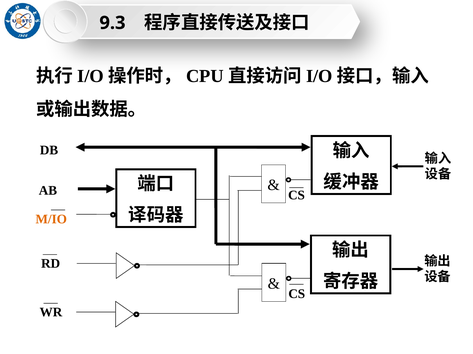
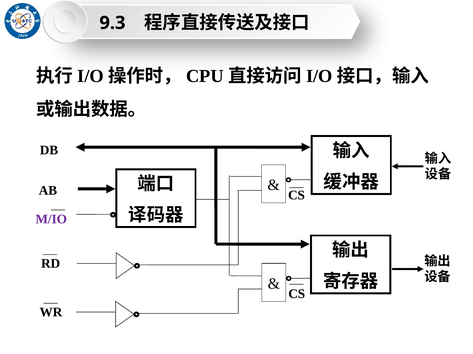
M/IO colour: orange -> purple
